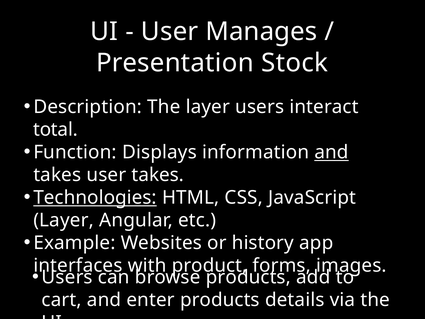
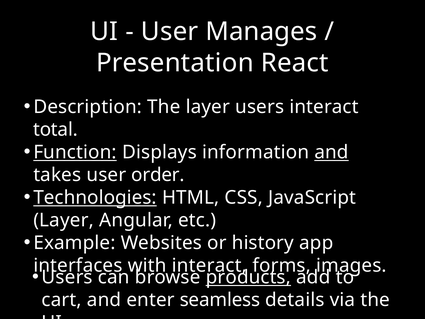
Stock: Stock -> React
Function underline: none -> present
user takes: takes -> order
with product: product -> interact
products at (248, 277) underline: none -> present
enter products: products -> seamless
